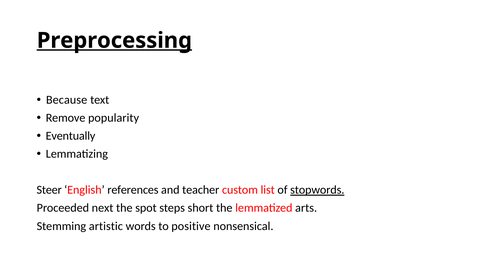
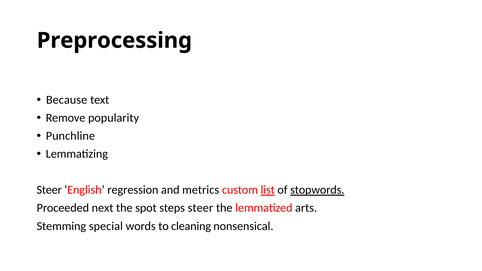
Preprocessing underline: present -> none
Eventually: Eventually -> Punchline
references: references -> regression
teacher: teacher -> metrics
list underline: none -> present
steps short: short -> steer
artistic: artistic -> special
positive: positive -> cleaning
